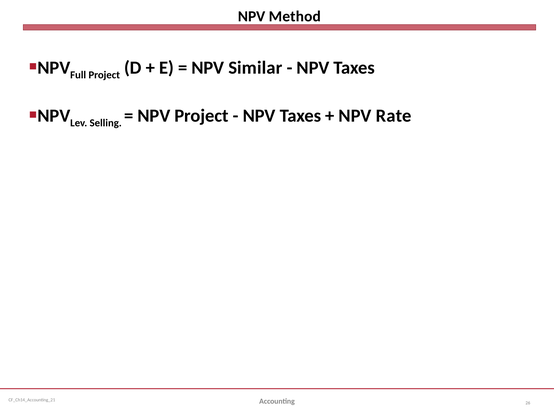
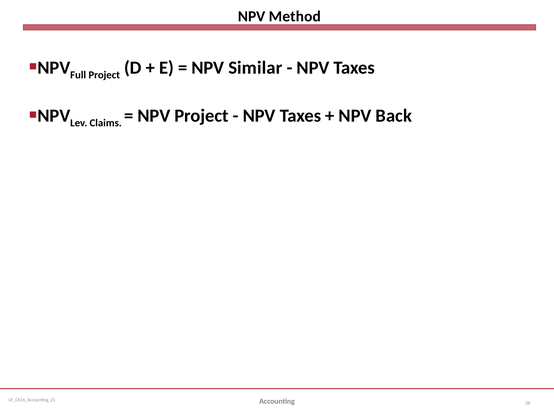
Selling: Selling -> Claims
Rate: Rate -> Back
